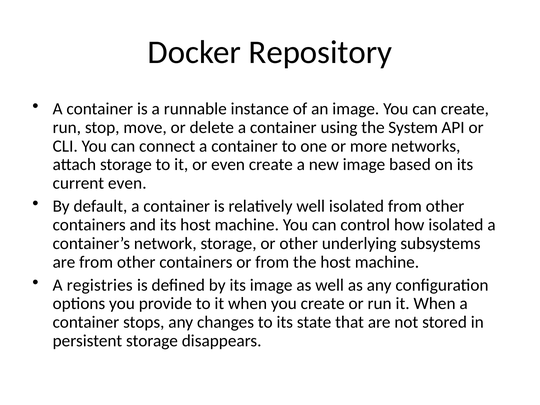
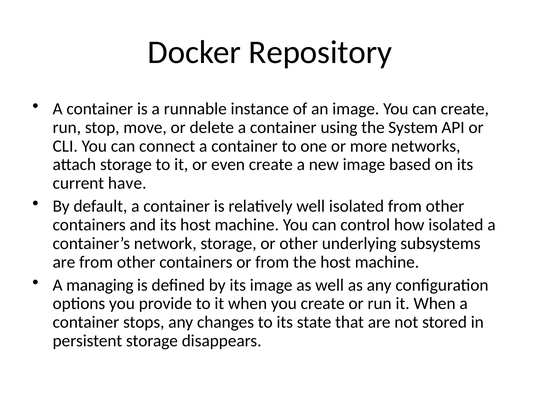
current even: even -> have
registries: registries -> managing
